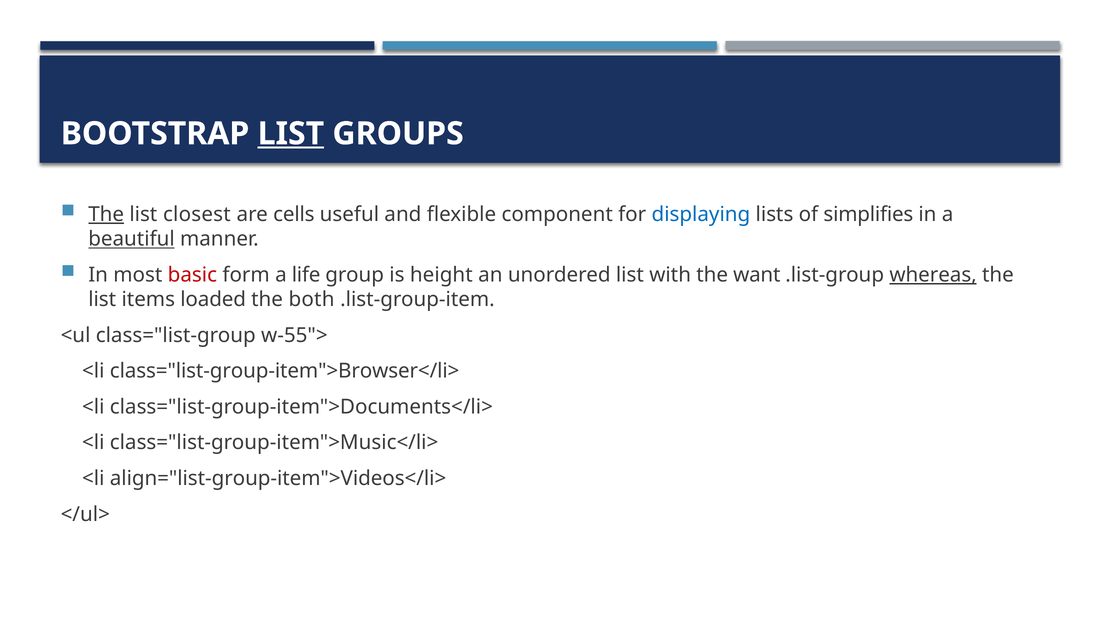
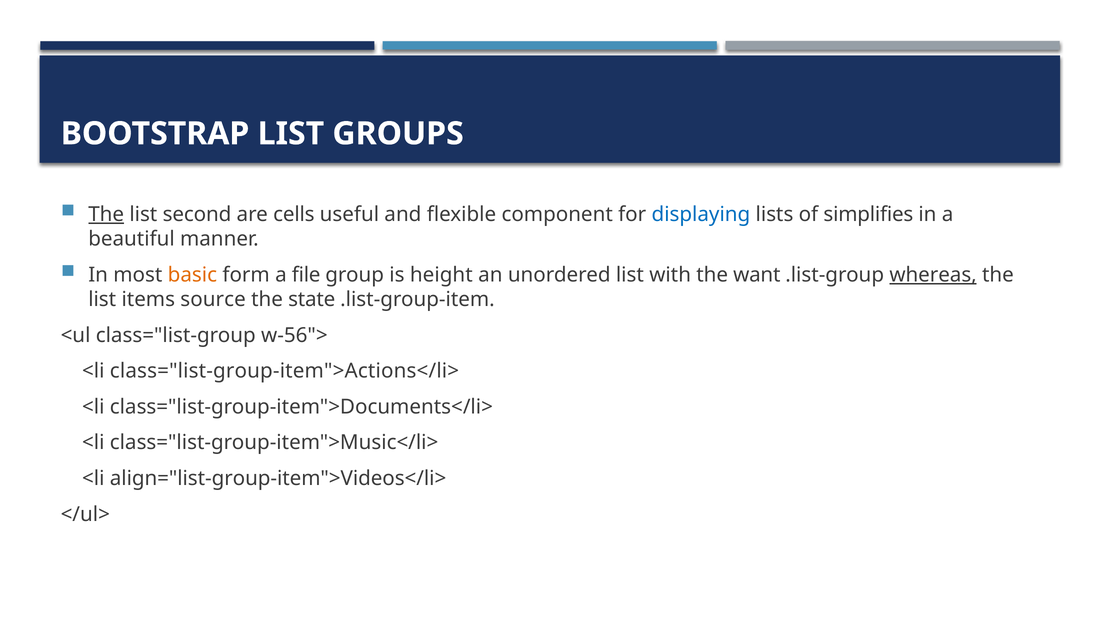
LIST at (291, 134) underline: present -> none
closest: closest -> second
beautiful underline: present -> none
basic colour: red -> orange
life: life -> file
loaded: loaded -> source
both: both -> state
w-55">: w-55"> -> w-56">
class="list-group-item">Browser</li>: class="list-group-item">Browser</li> -> class="list-group-item">Actions</li>
